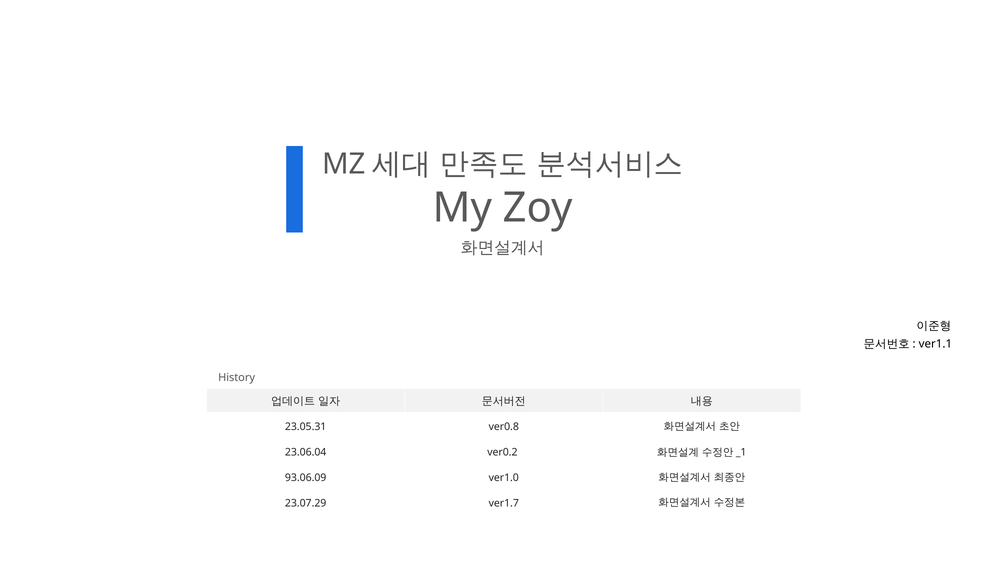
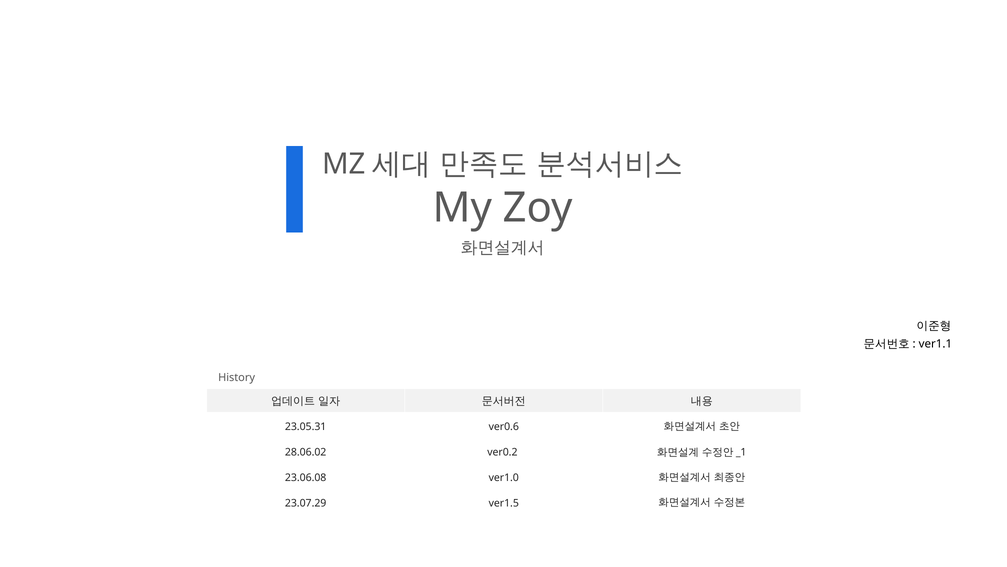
ver0.8: ver0.8 -> ver0.6
23.06.04: 23.06.04 -> 28.06.02
93.06.09: 93.06.09 -> 23.06.08
ver1.7: ver1.7 -> ver1.5
